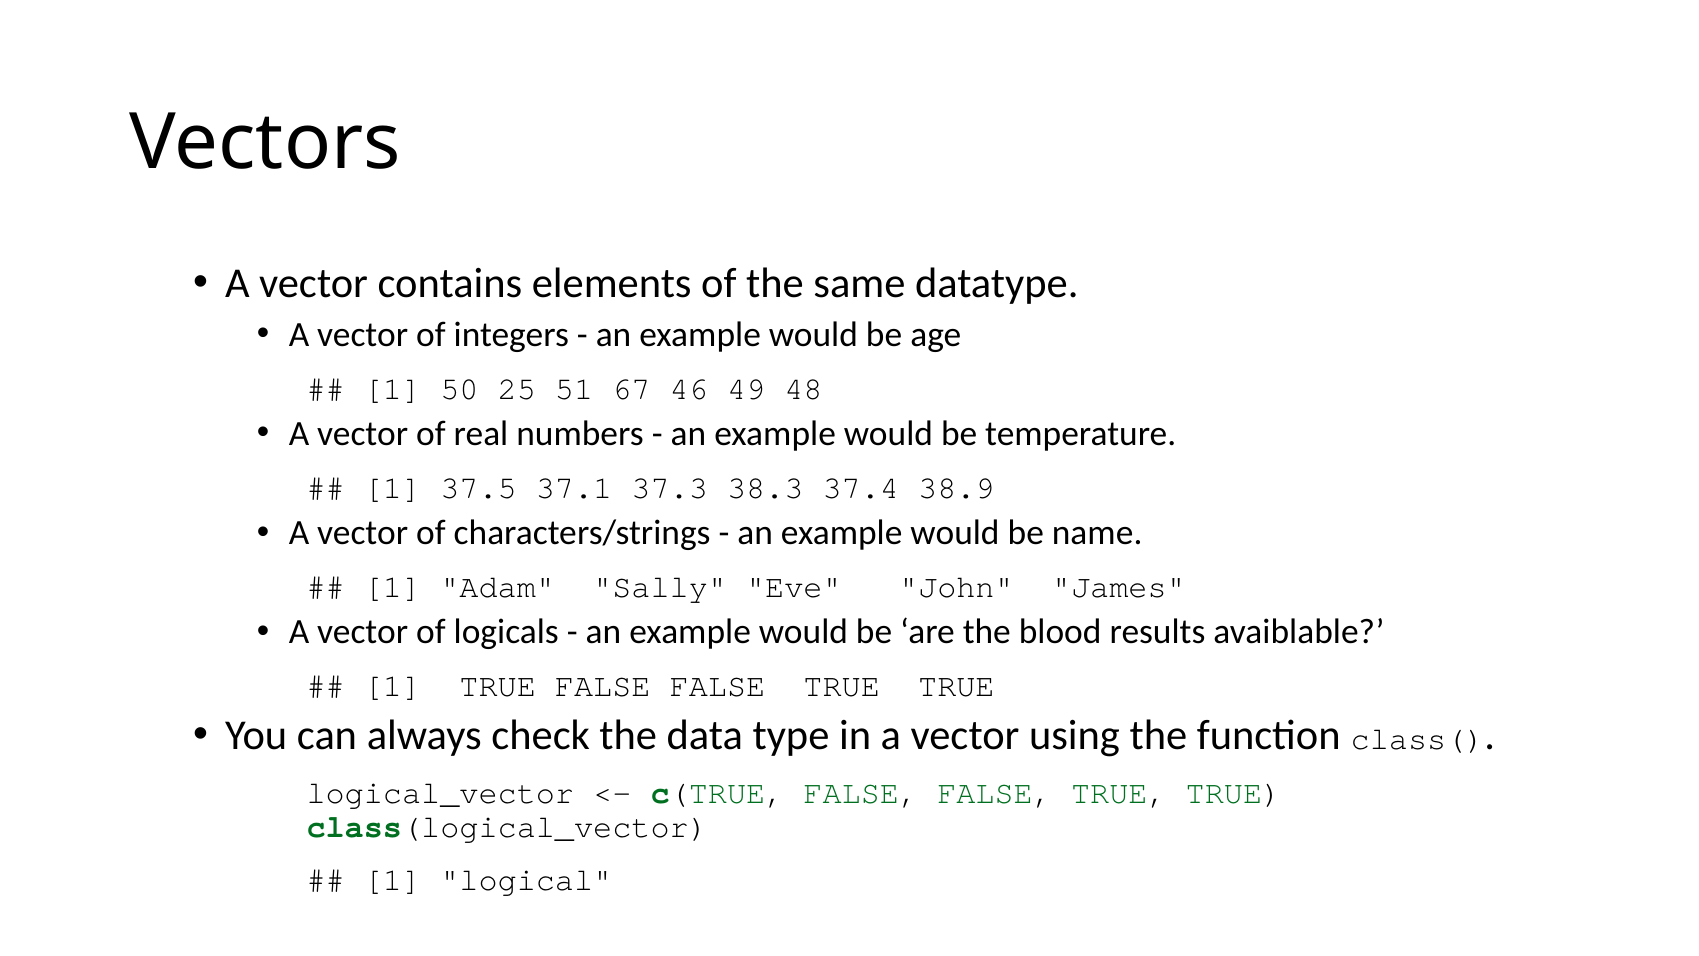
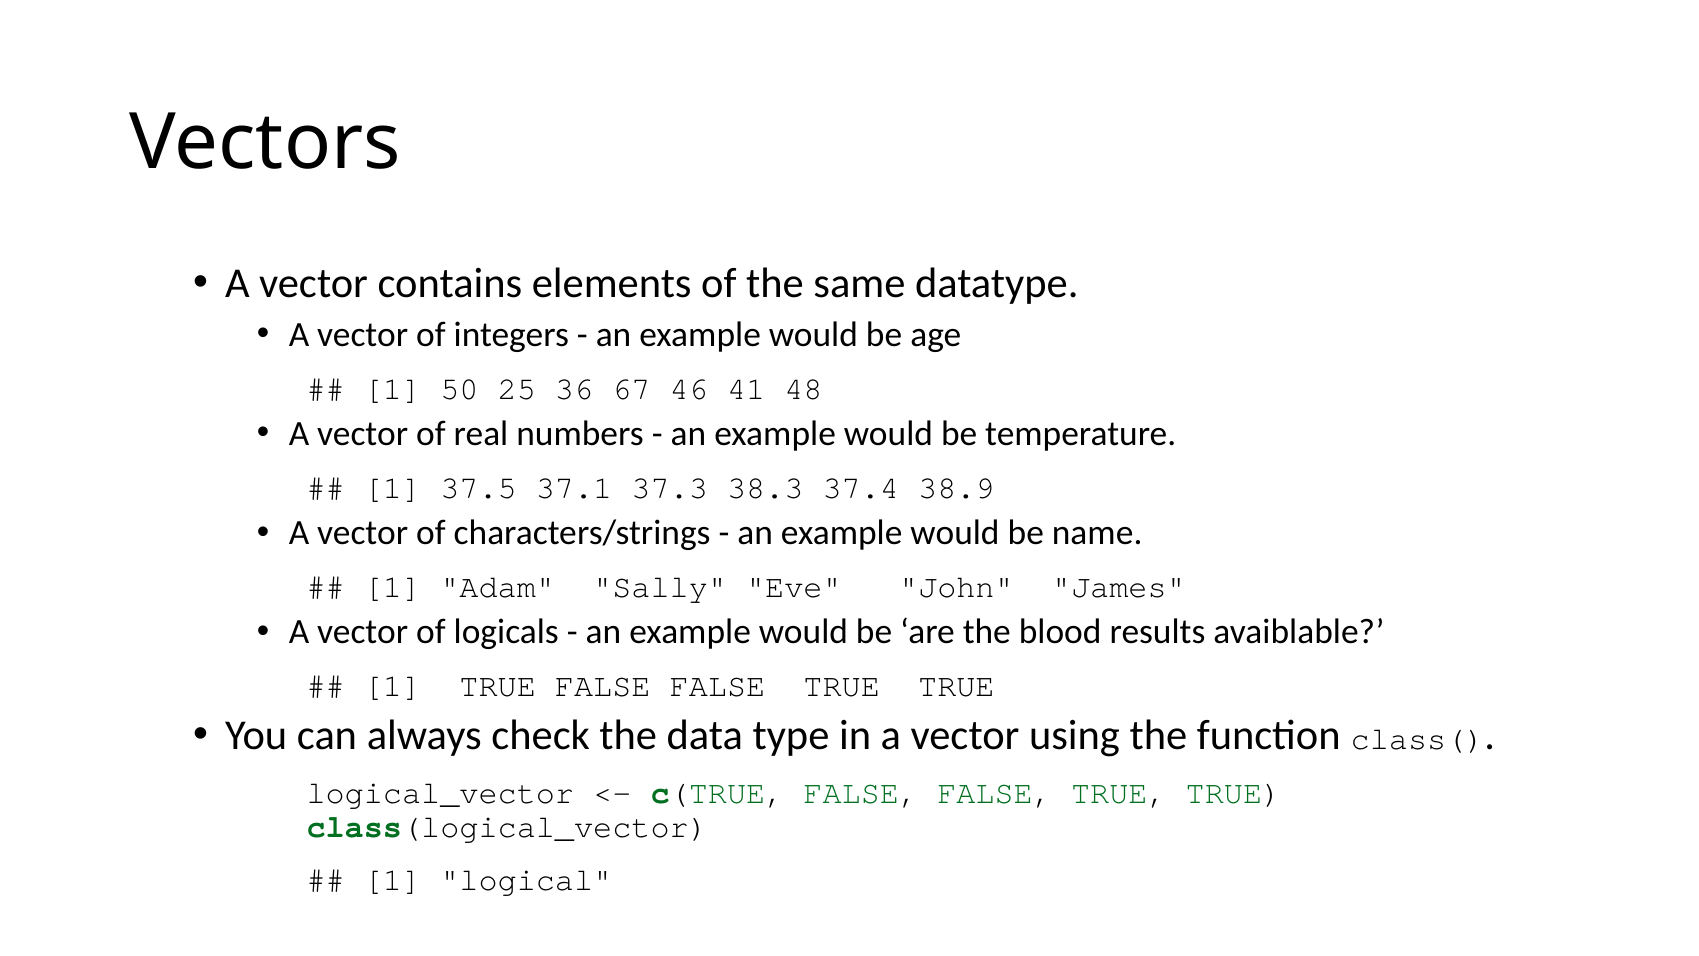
51: 51 -> 36
49: 49 -> 41
